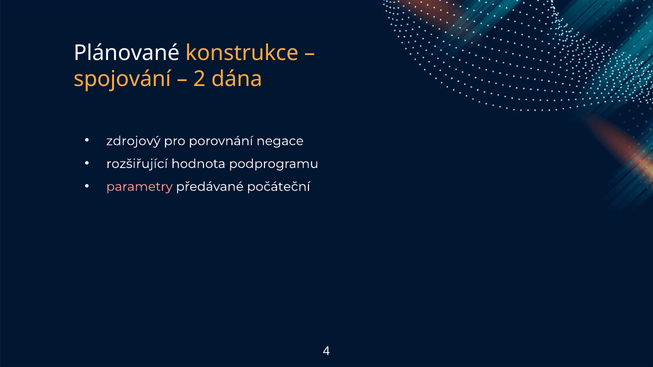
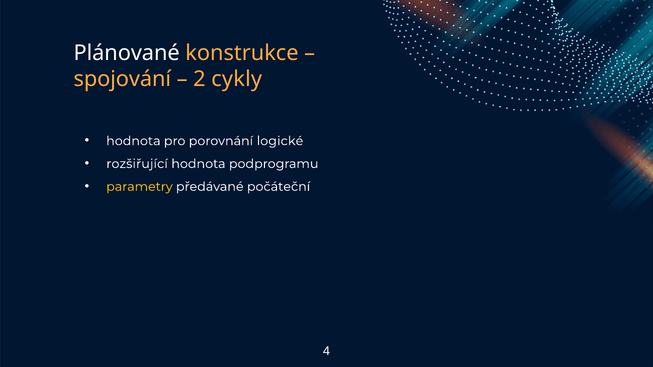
dána: dána -> cykly
zdrojový at (133, 141): zdrojový -> hodnota
negace: negace -> logické
parametry colour: pink -> yellow
